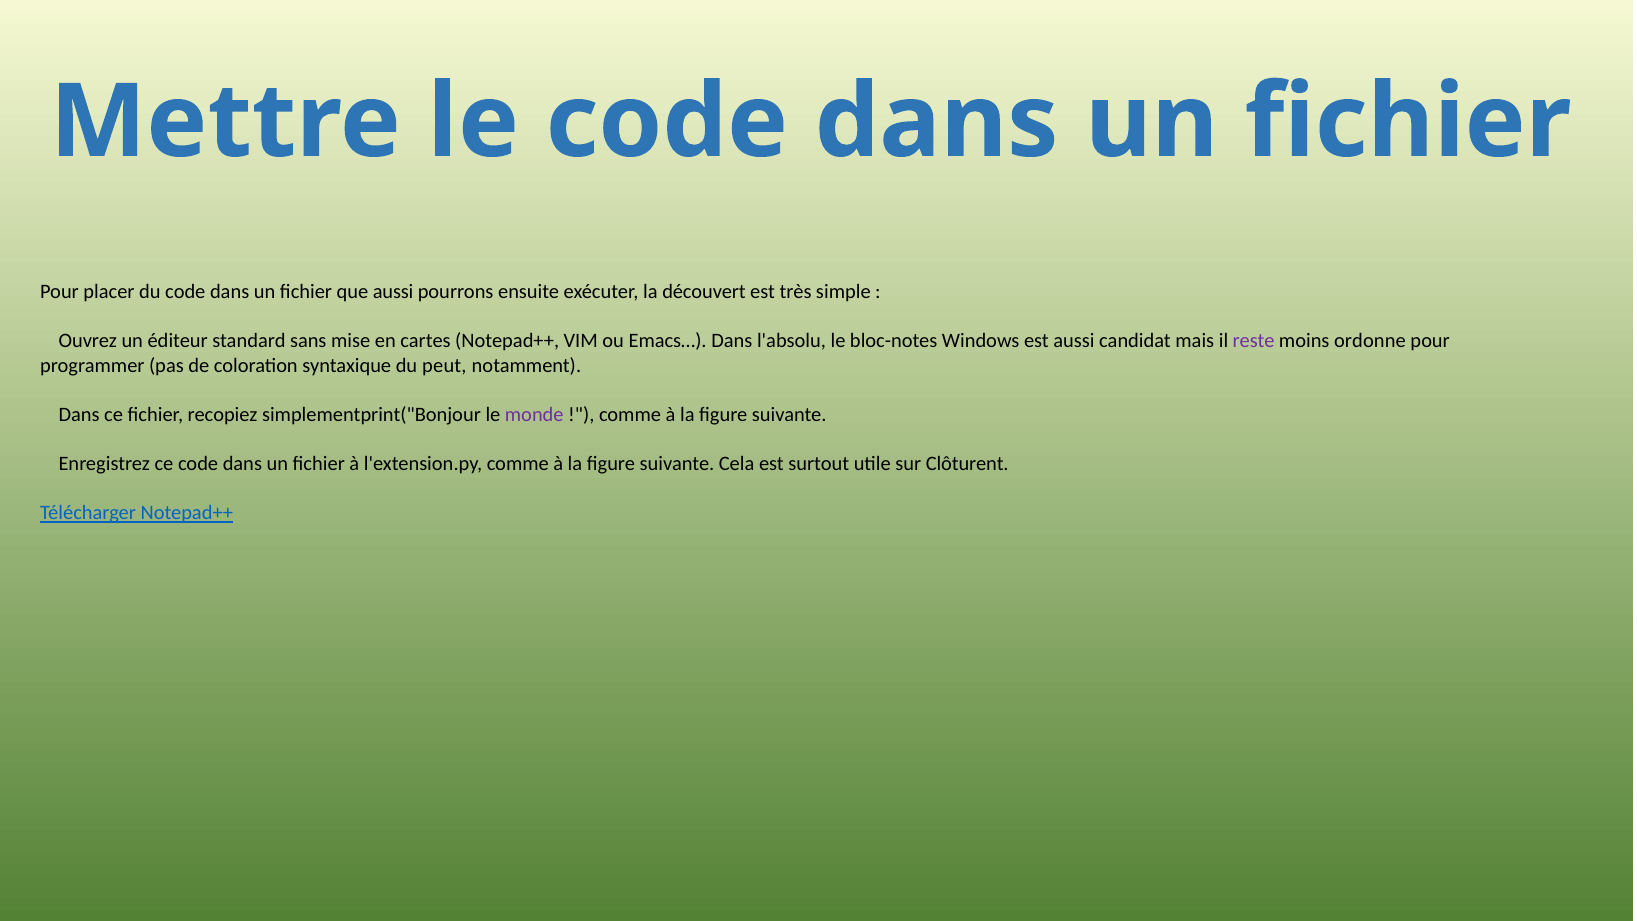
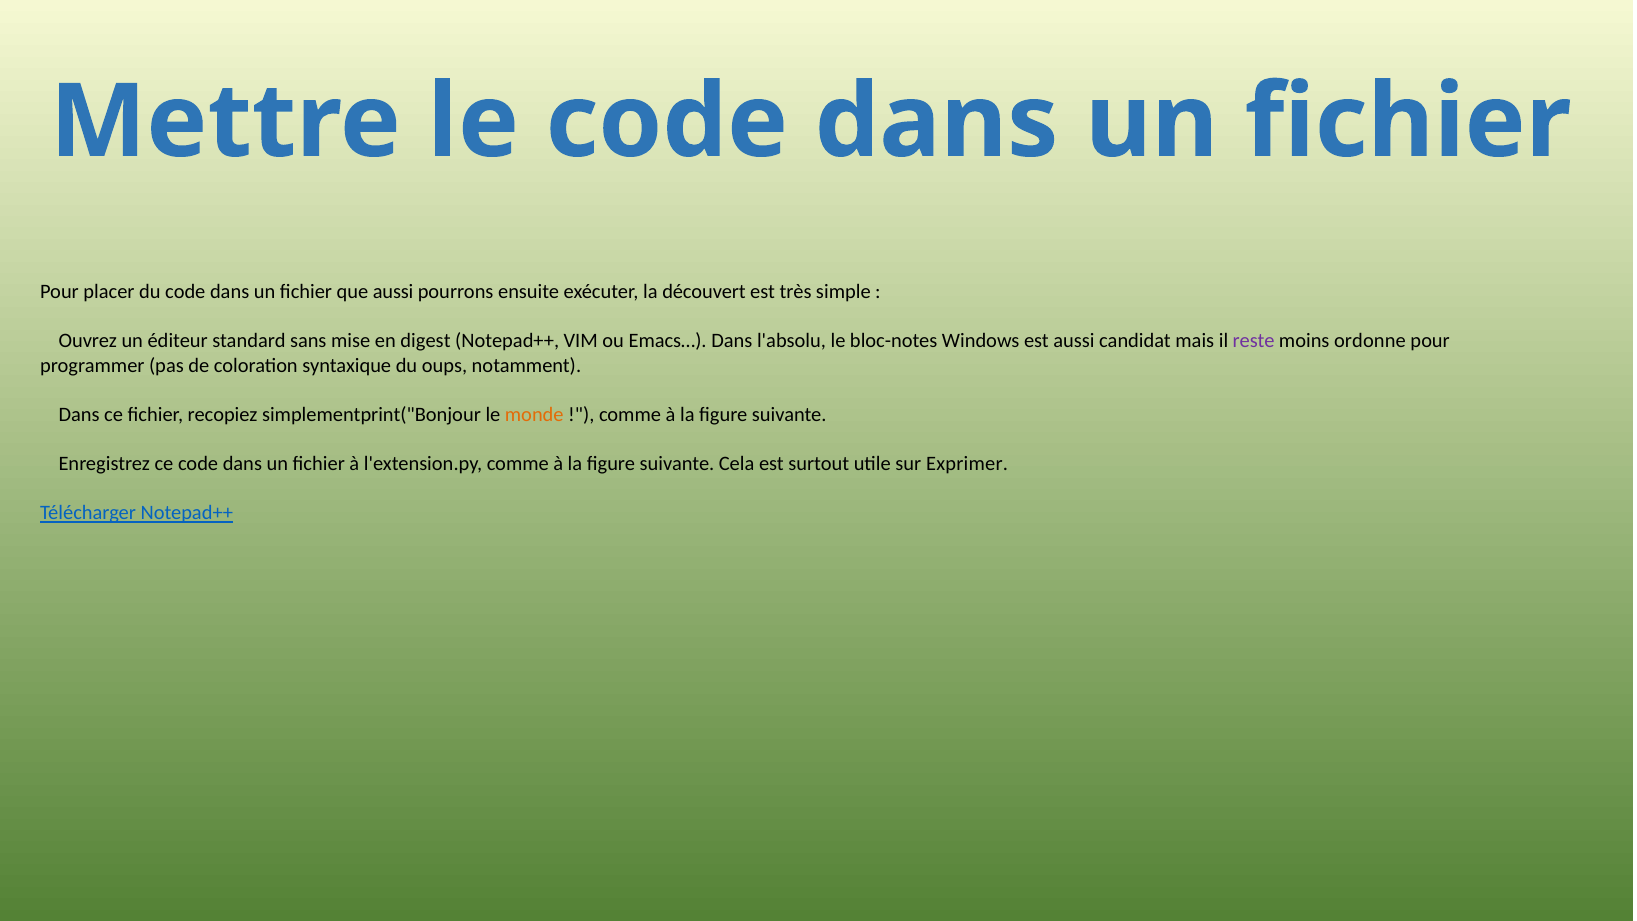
cartes: cartes -> digest
peut: peut -> oups
monde colour: purple -> orange
Clôturent: Clôturent -> Exprimer
